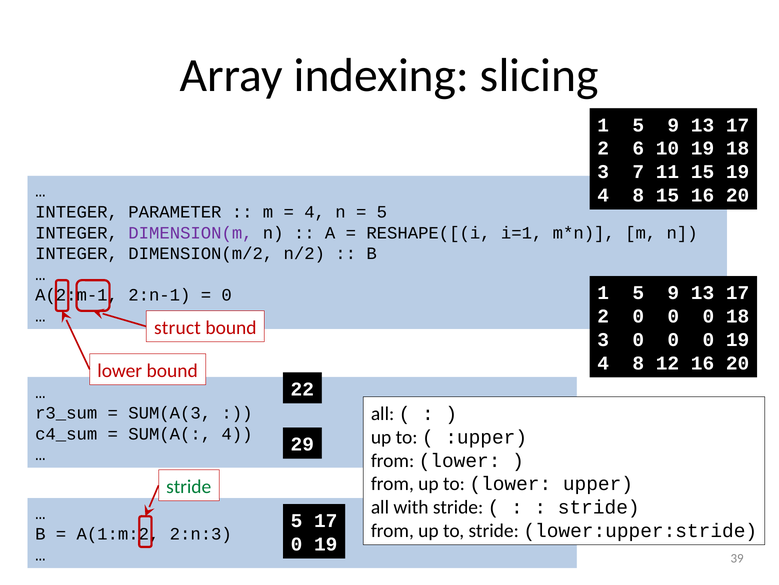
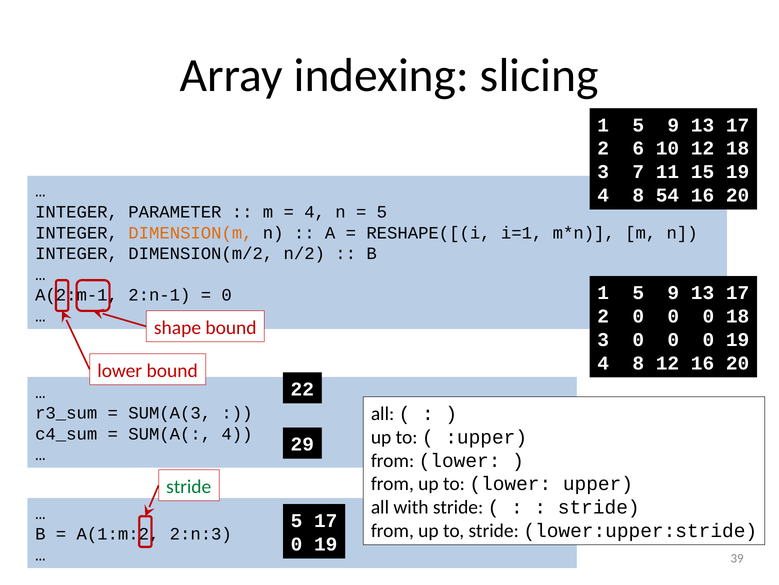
10 19: 19 -> 12
8 15: 15 -> 54
DIMENSION(m colour: purple -> orange
struct: struct -> shape
